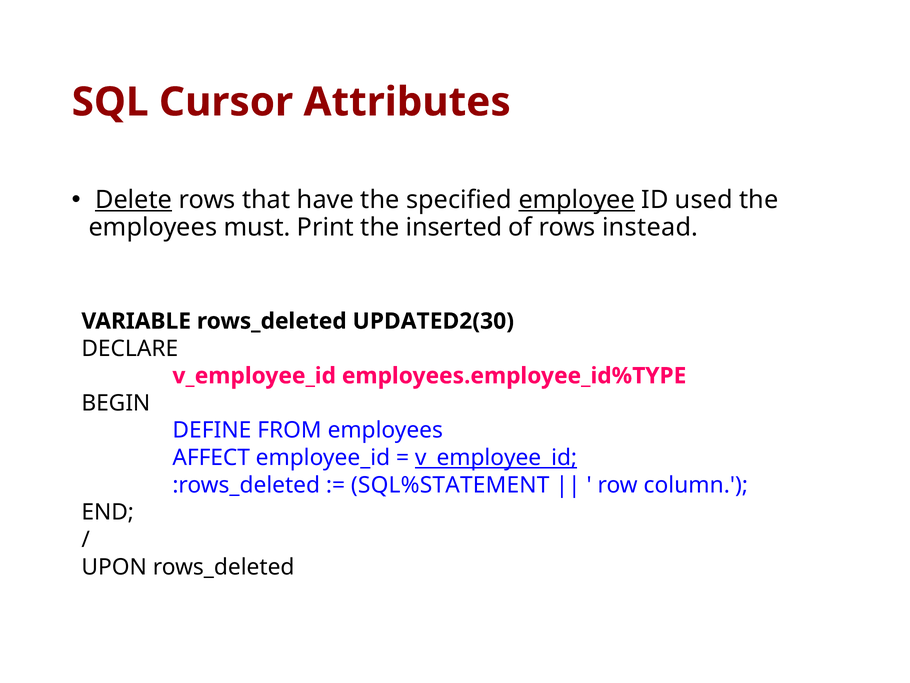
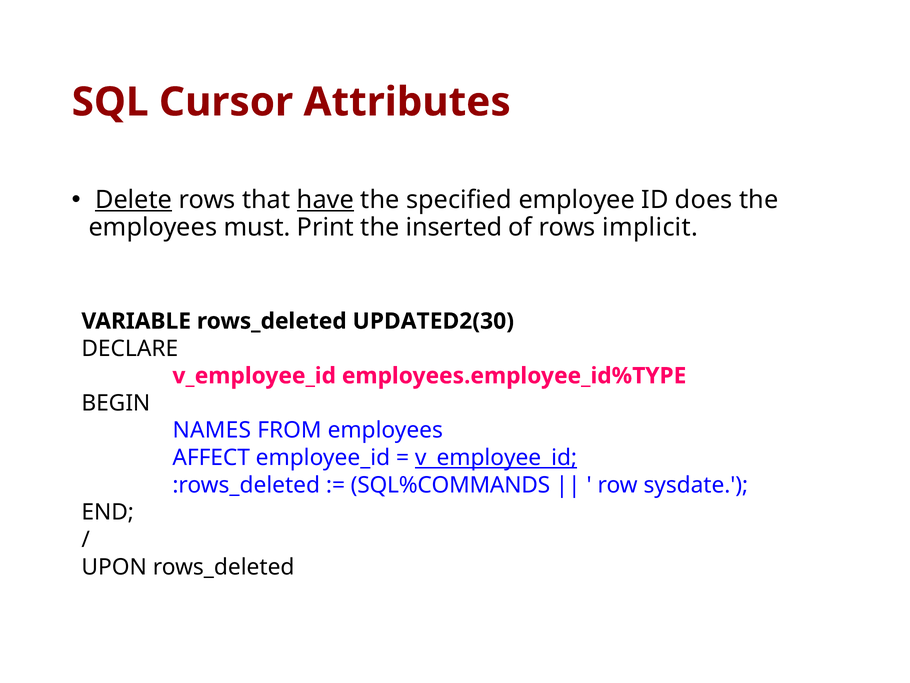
have underline: none -> present
employee underline: present -> none
used: used -> does
instead: instead -> implicit
DEFINE: DEFINE -> NAMES
SQL%STATEMENT: SQL%STATEMENT -> SQL%COMMANDS
column: column -> sysdate
